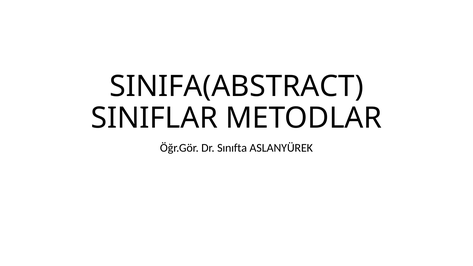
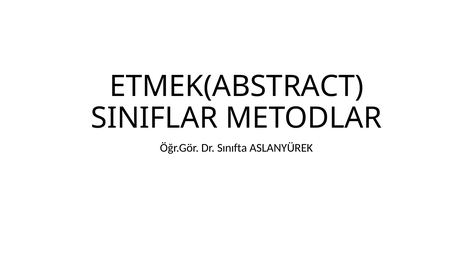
SINIFA(ABSTRACT: SINIFA(ABSTRACT -> ETMEK(ABSTRACT
